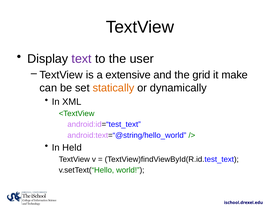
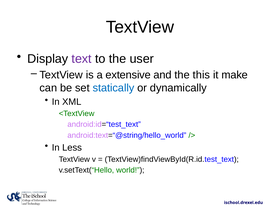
grid: grid -> this
statically colour: orange -> blue
Held: Held -> Less
